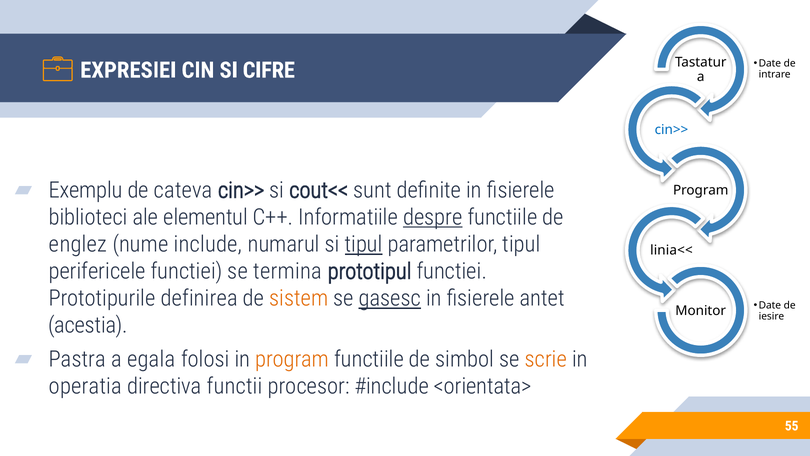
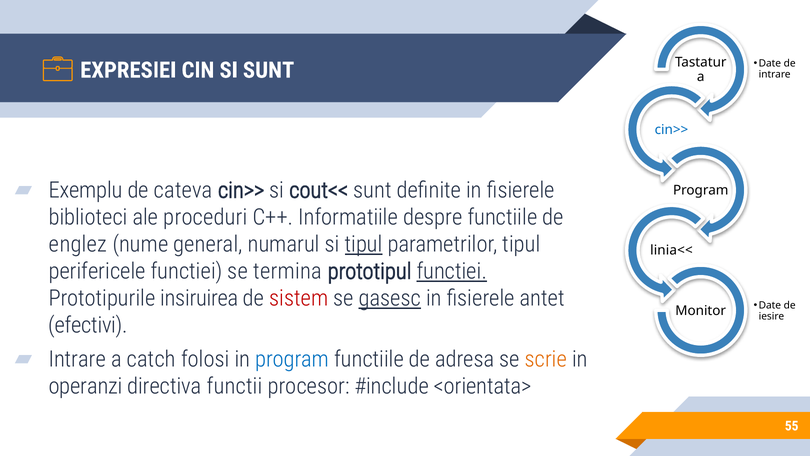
SI CIFRE: CIFRE -> SUNT
elementul: elementul -> proceduri
despre underline: present -> none
include: include -> general
functiei at (452, 271) underline: none -> present
definirea: definirea -> insiruirea
sistem colour: orange -> red
acestia: acestia -> efectivi
Pastra at (77, 359): Pastra -> Intrare
egala: egala -> catch
program at (292, 359) colour: orange -> blue
simbol: simbol -> adresa
operatia: operatia -> operanzi
